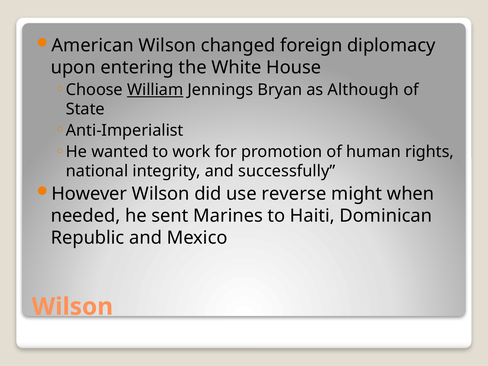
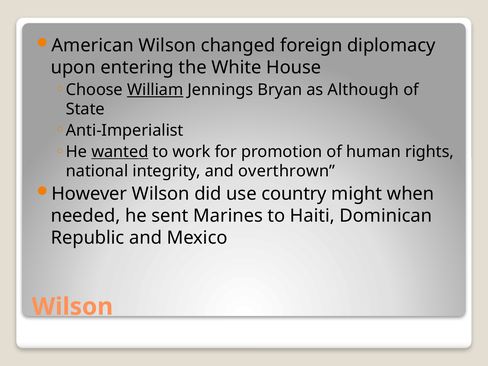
wanted underline: none -> present
successfully: successfully -> overthrown
reverse: reverse -> country
